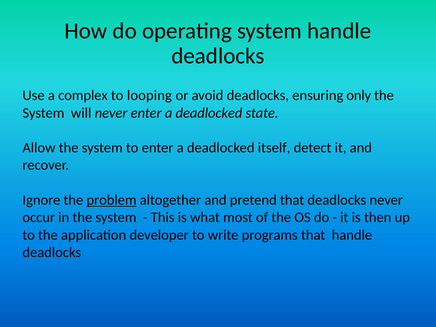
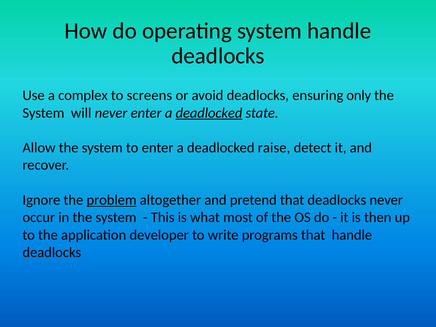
looping: looping -> screens
deadlocked at (209, 113) underline: none -> present
itself: itself -> raise
